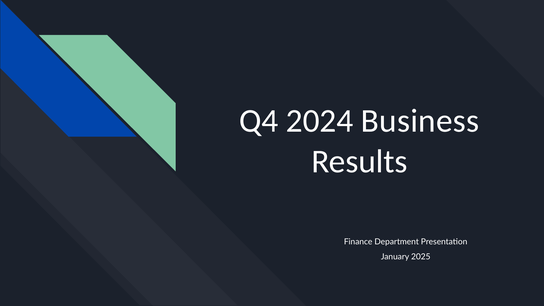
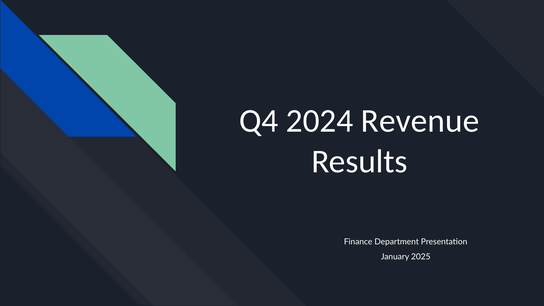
Business: Business -> Revenue
